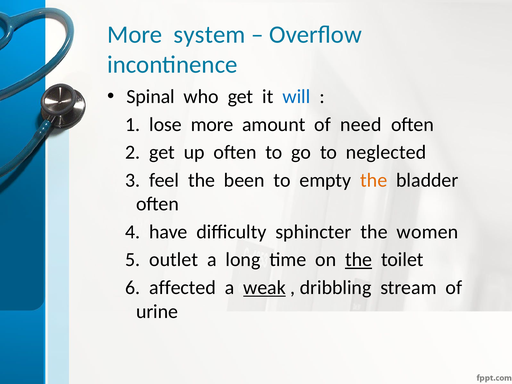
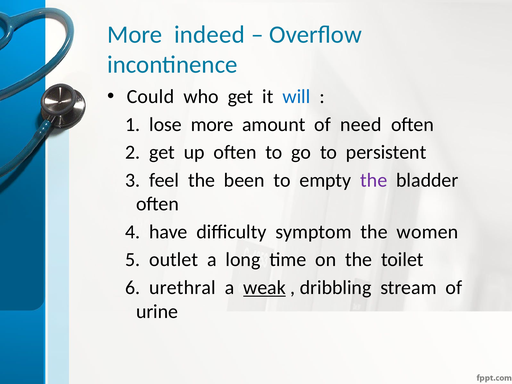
system: system -> indeed
Spinal: Spinal -> Could
neglected: neglected -> persistent
the at (374, 180) colour: orange -> purple
sphincter: sphincter -> symptom
the at (359, 260) underline: present -> none
affected: affected -> urethral
